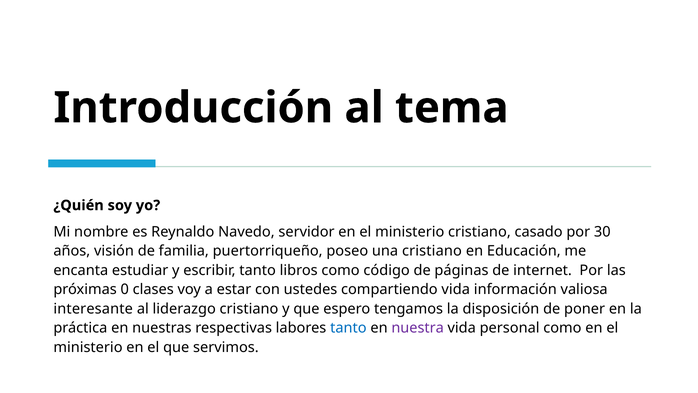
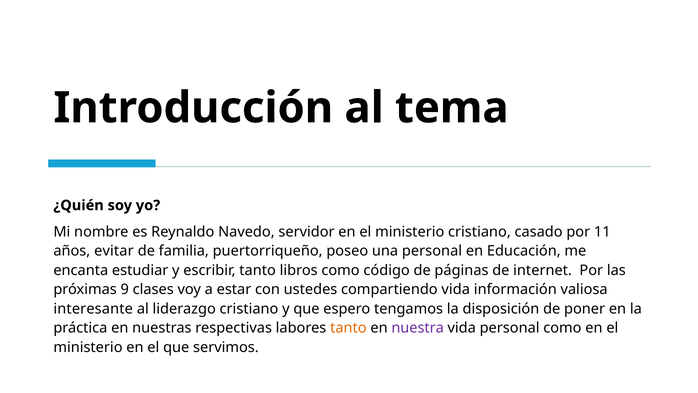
30: 30 -> 11
visión: visión -> evitar
una cristiano: cristiano -> personal
0: 0 -> 9
tanto at (348, 328) colour: blue -> orange
